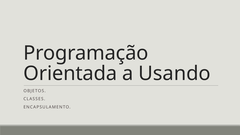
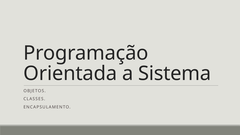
Usando: Usando -> Sistema
